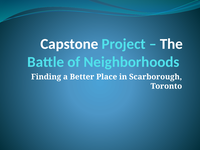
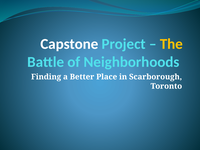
The colour: white -> yellow
